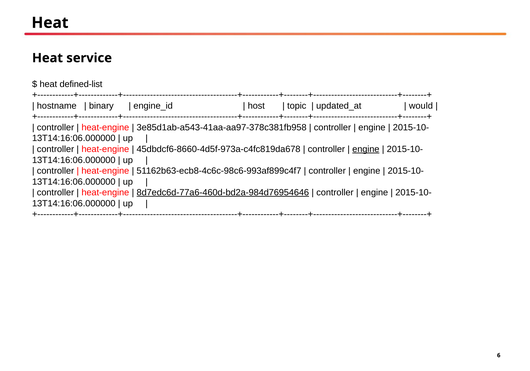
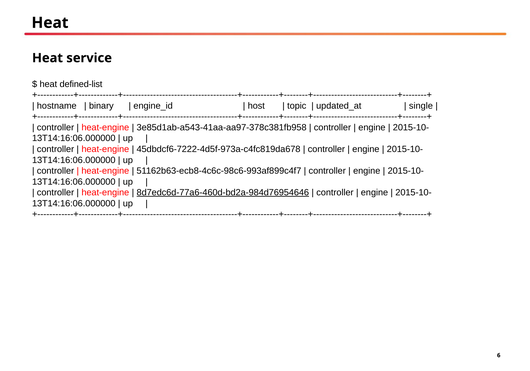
would: would -> single
45dbdcf6-8660-4d5f-973a-c4fc819da678: 45dbdcf6-8660-4d5f-973a-c4fc819da678 -> 45dbdcf6-7222-4d5f-973a-c4fc819da678
engine at (366, 149) underline: present -> none
